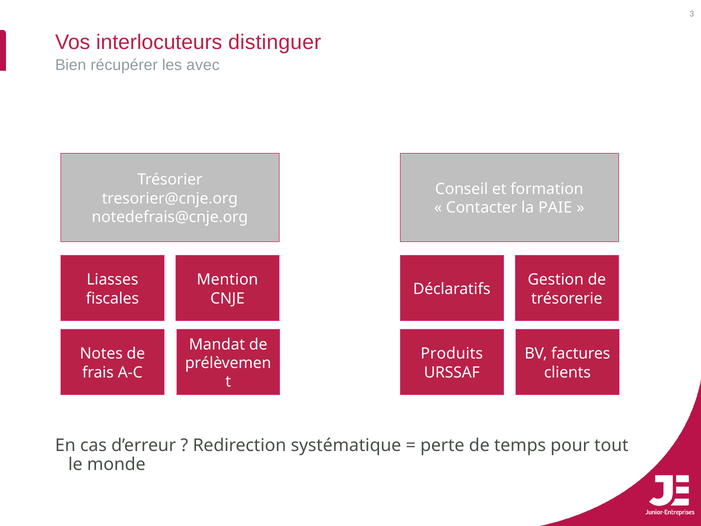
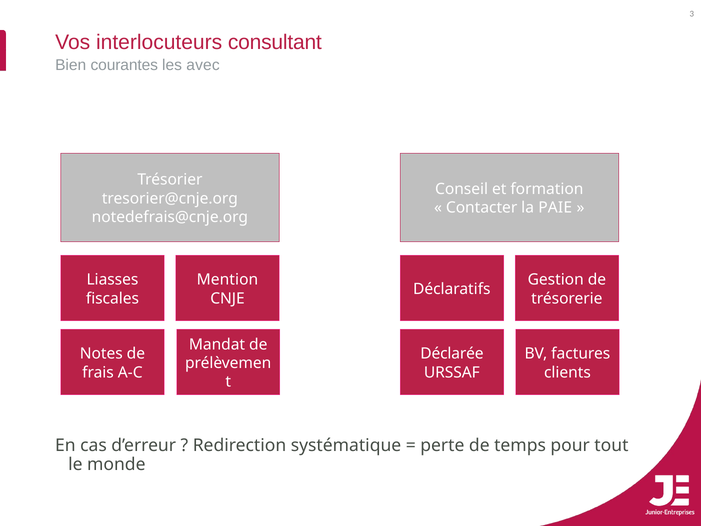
distinguer: distinguer -> consultant
récupérer: récupérer -> courantes
Produits: Produits -> Déclarée
